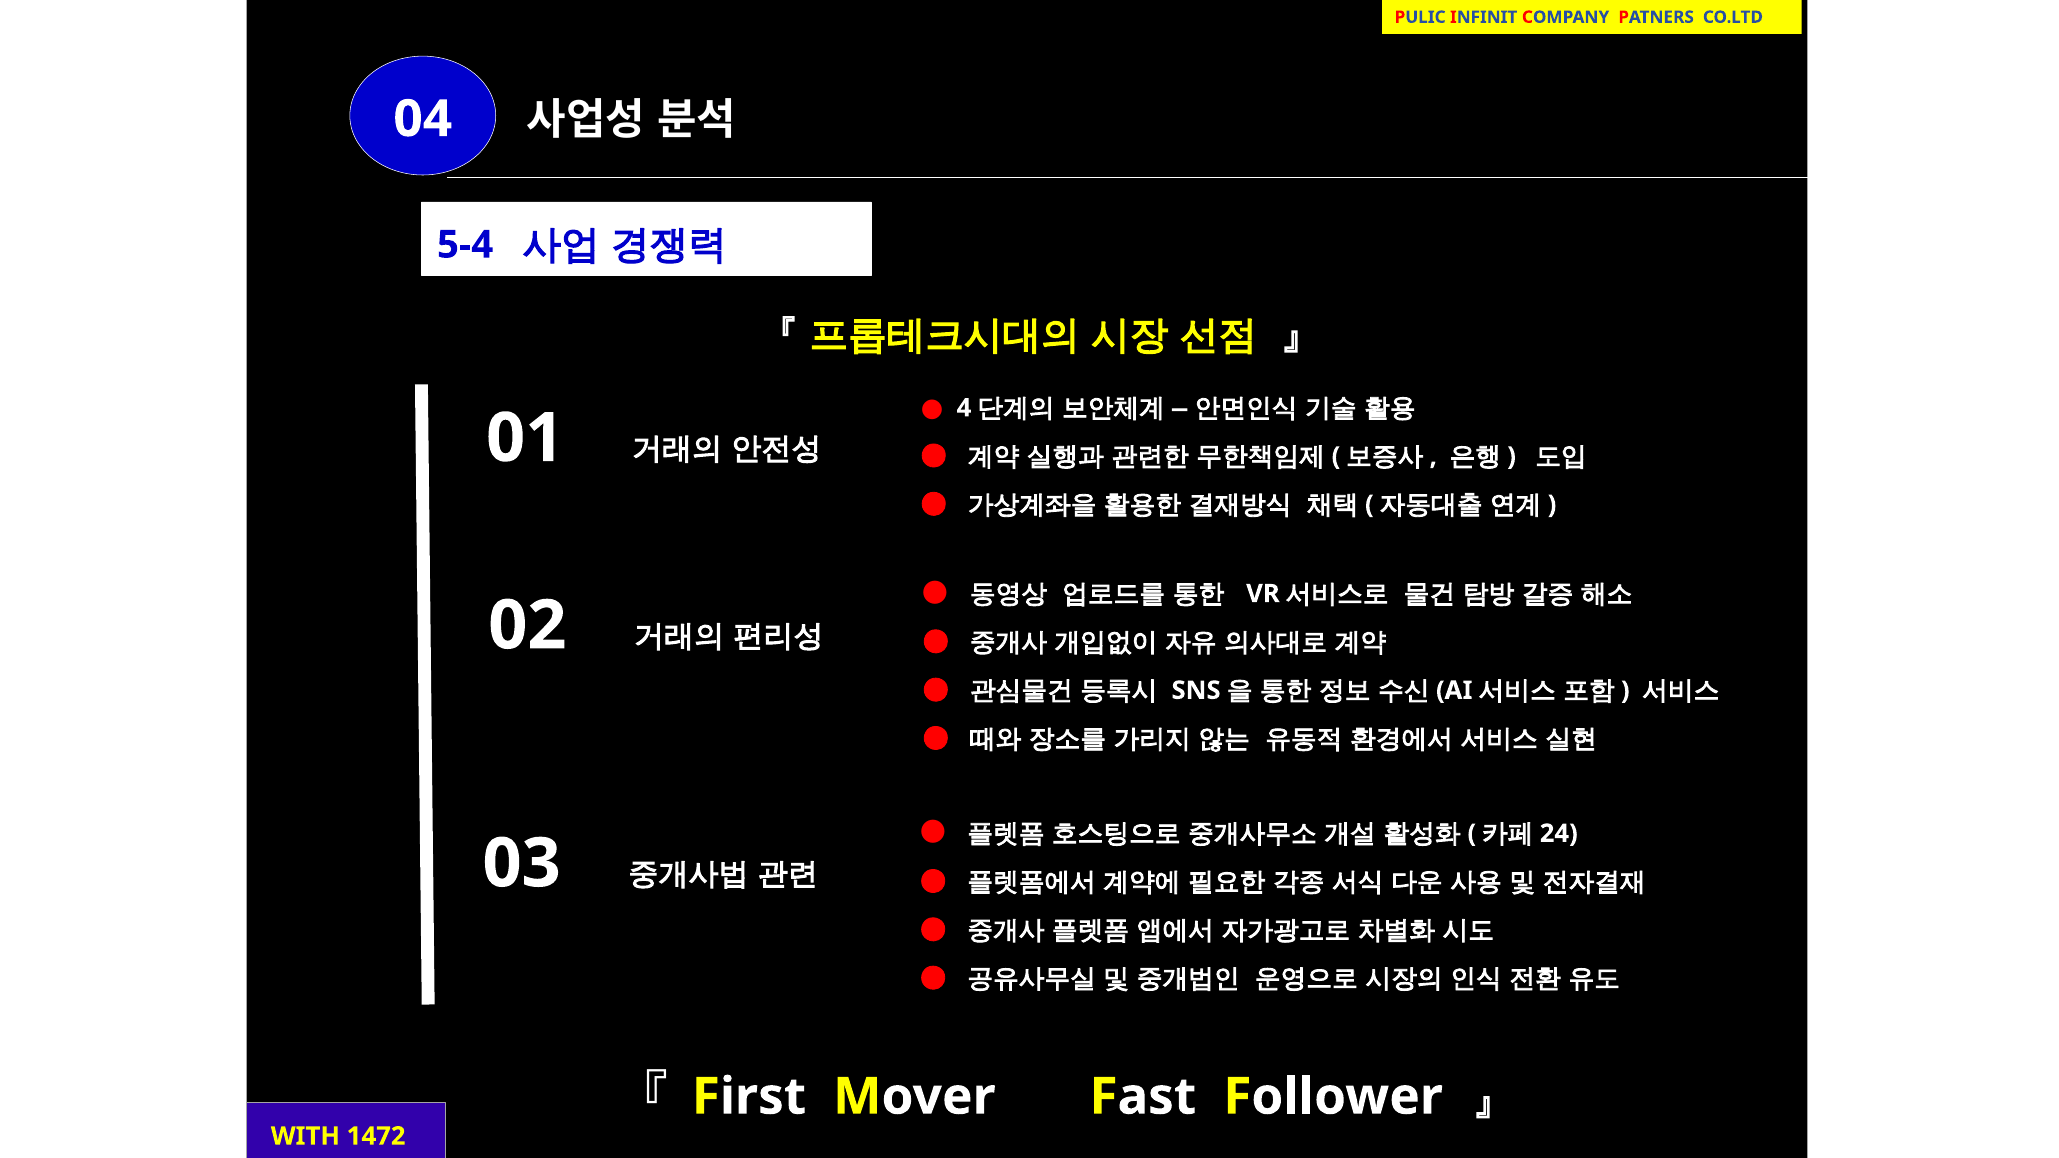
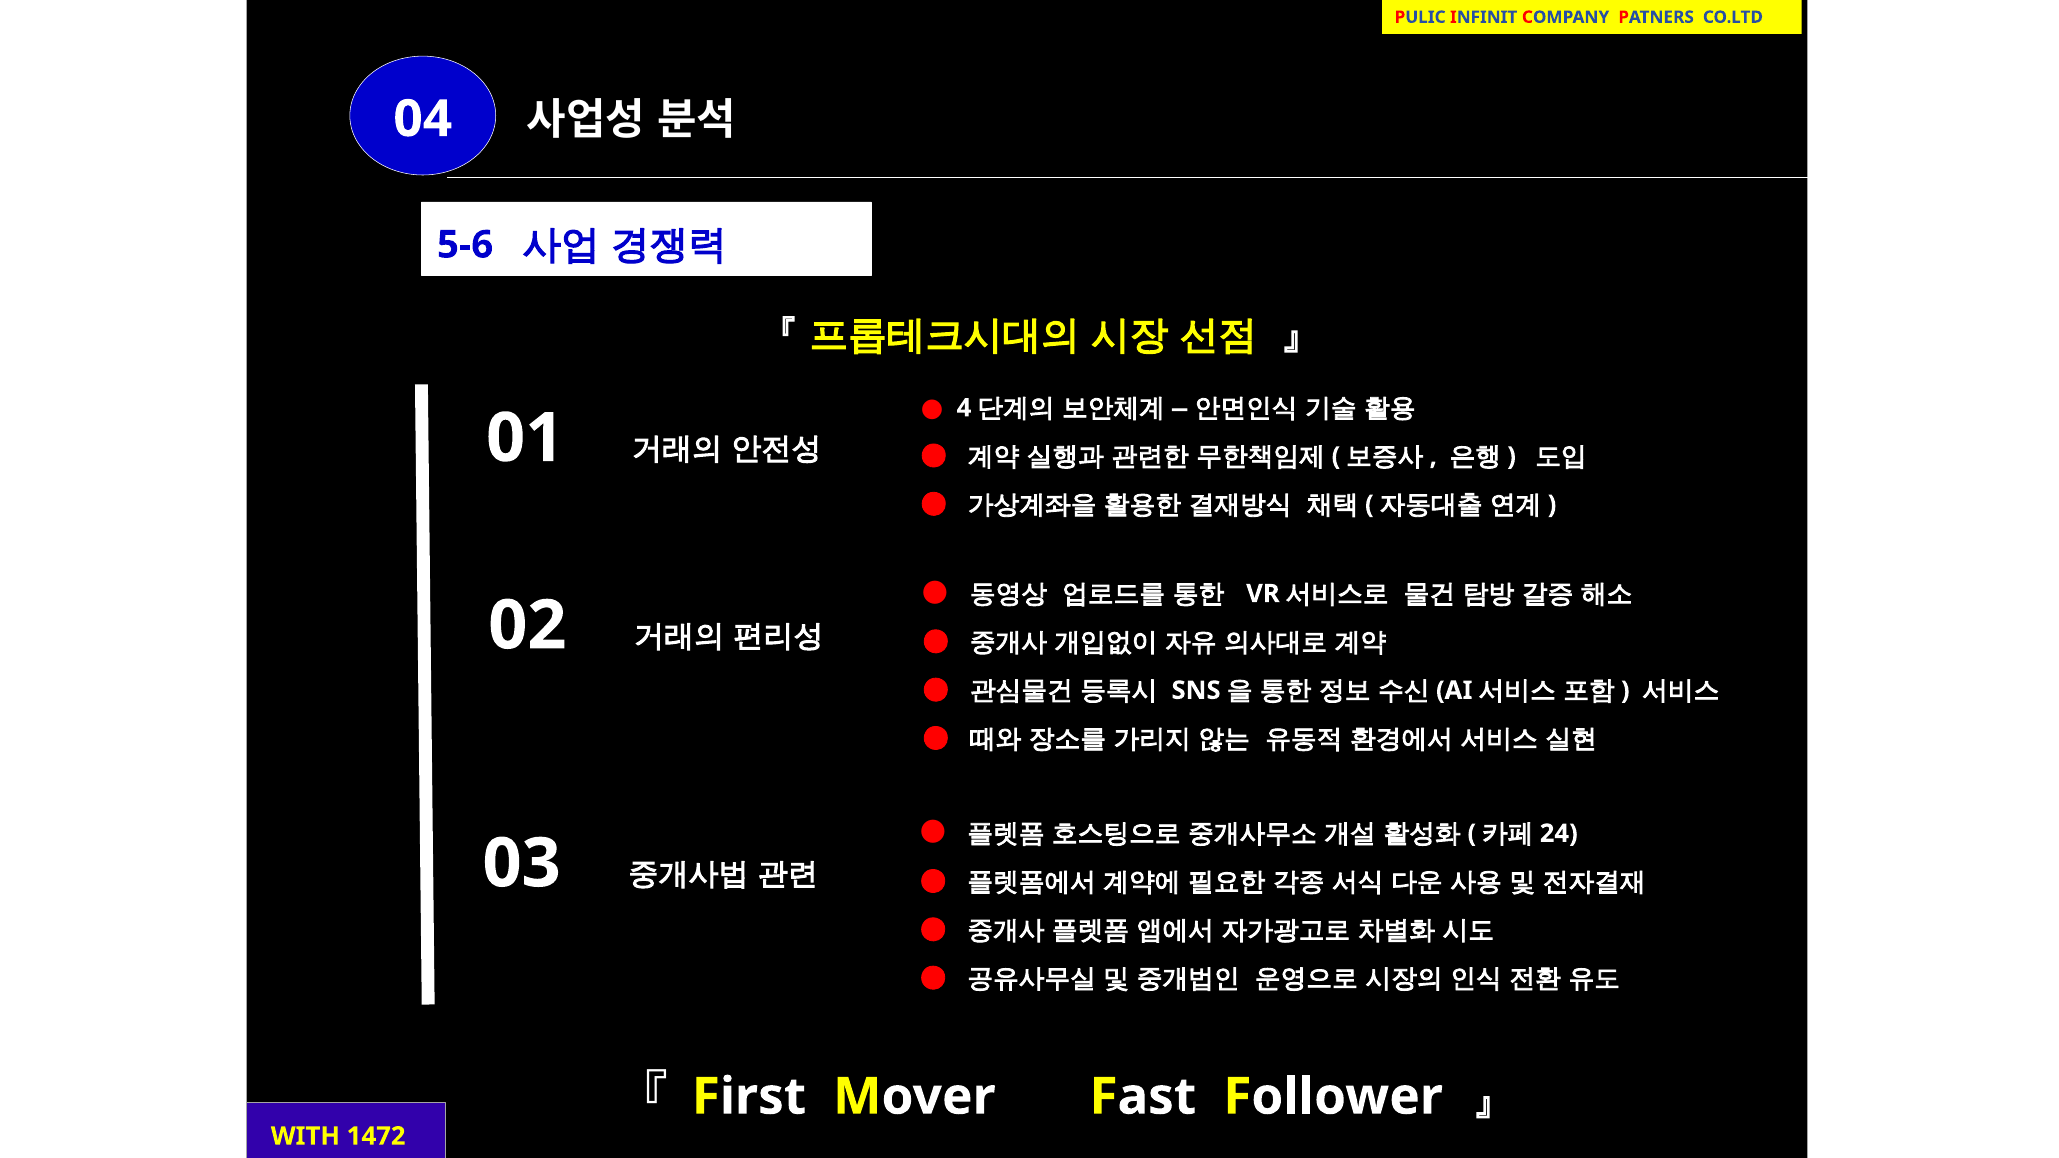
5-4: 5-4 -> 5-6
